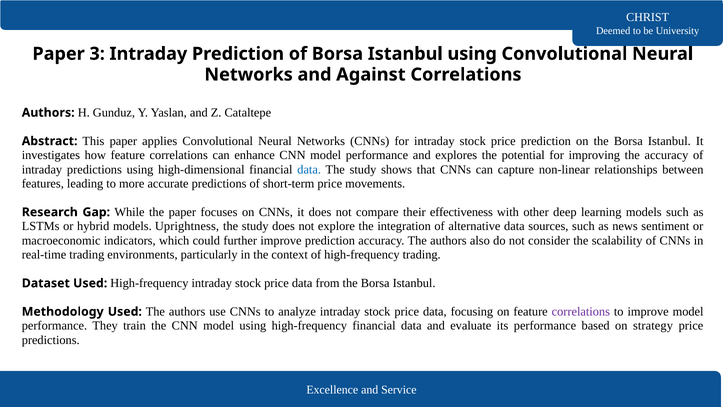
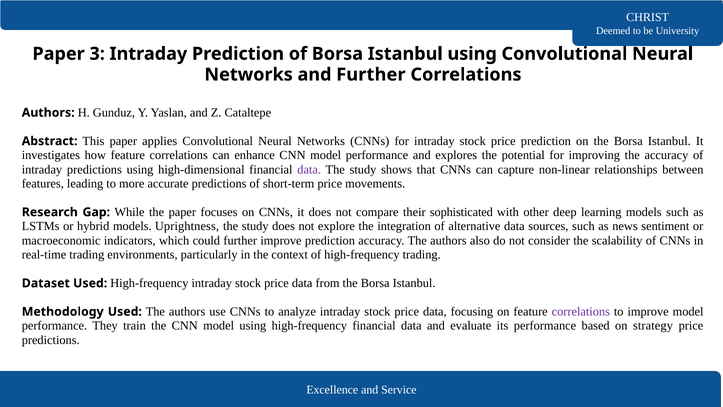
and Against: Against -> Further
data at (309, 169) colour: blue -> purple
effectiveness: effectiveness -> sophisticated
